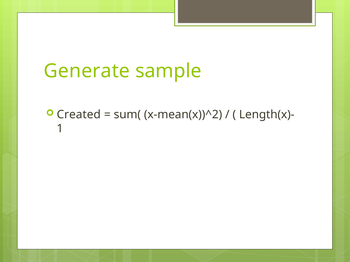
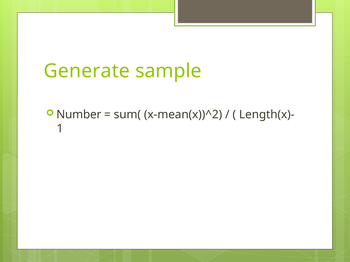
Created: Created -> Number
